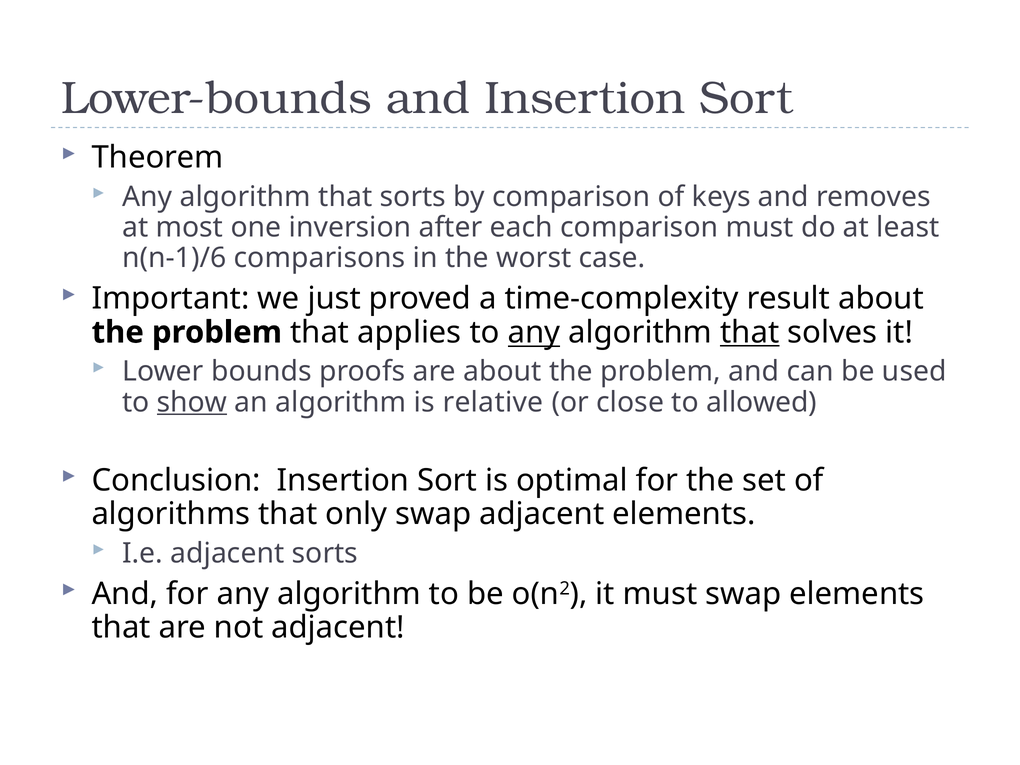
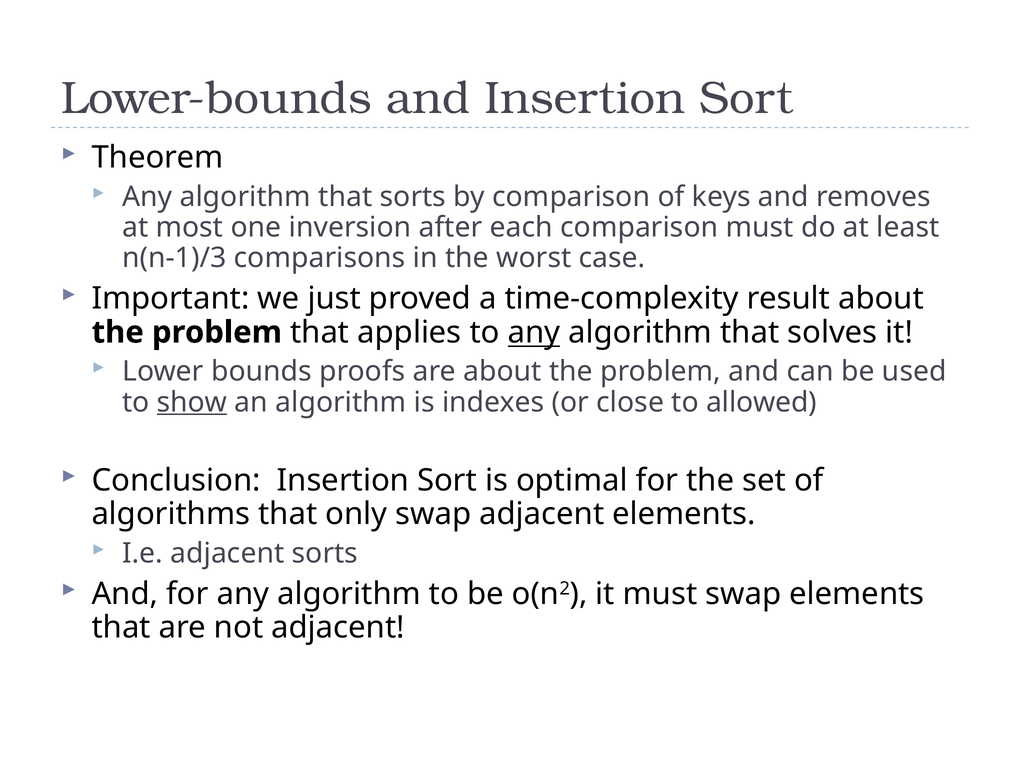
n(n-1)/6: n(n-1)/6 -> n(n-1)/3
that at (750, 332) underline: present -> none
relative: relative -> indexes
